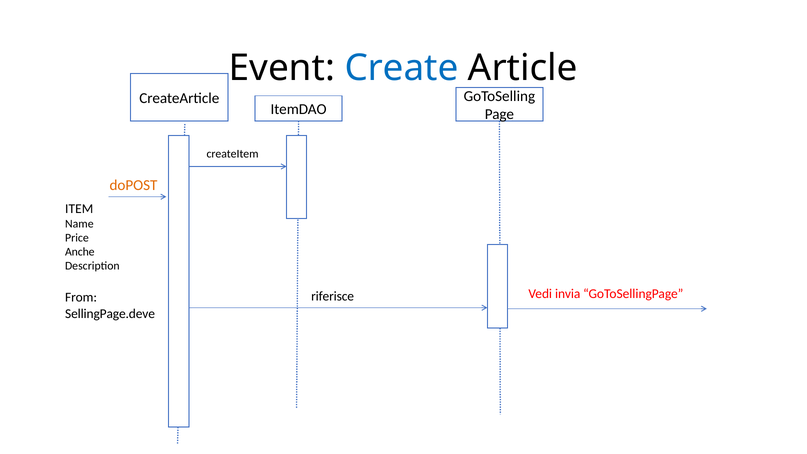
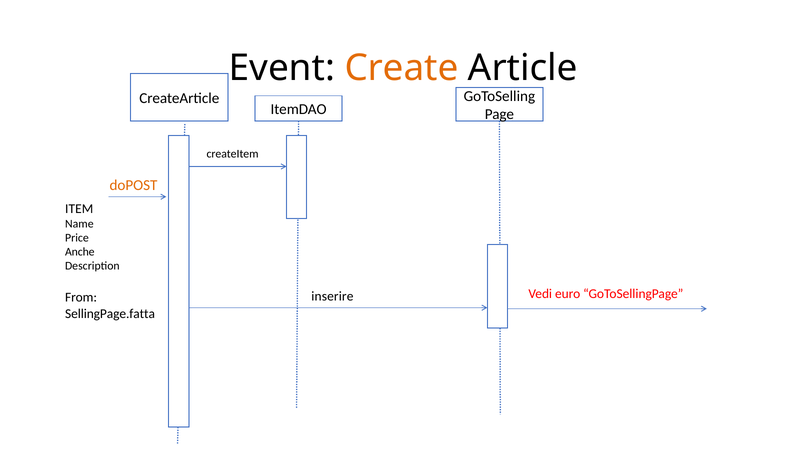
Create colour: blue -> orange
invia: invia -> euro
riferisce: riferisce -> inserire
SellingPage.deve: SellingPage.deve -> SellingPage.fatta
